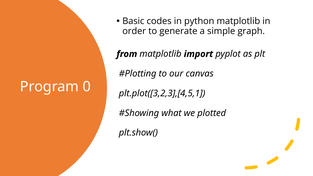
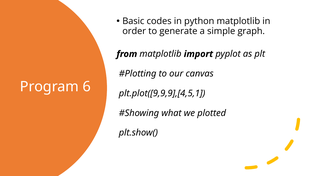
0: 0 -> 6
plt.plot([3,2,3],[4,5,1: plt.plot([3,2,3],[4,5,1 -> plt.plot([9,9,9],[4,5,1
